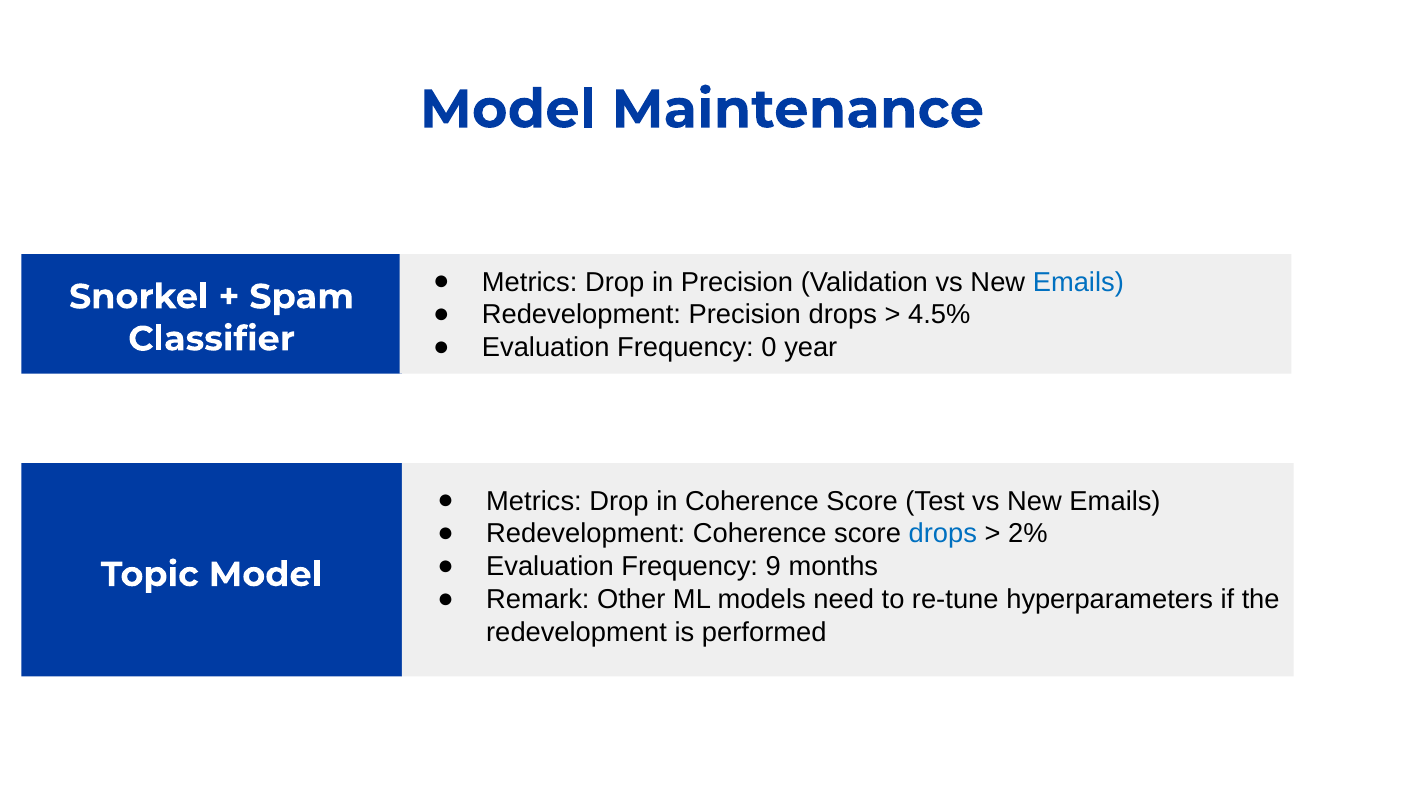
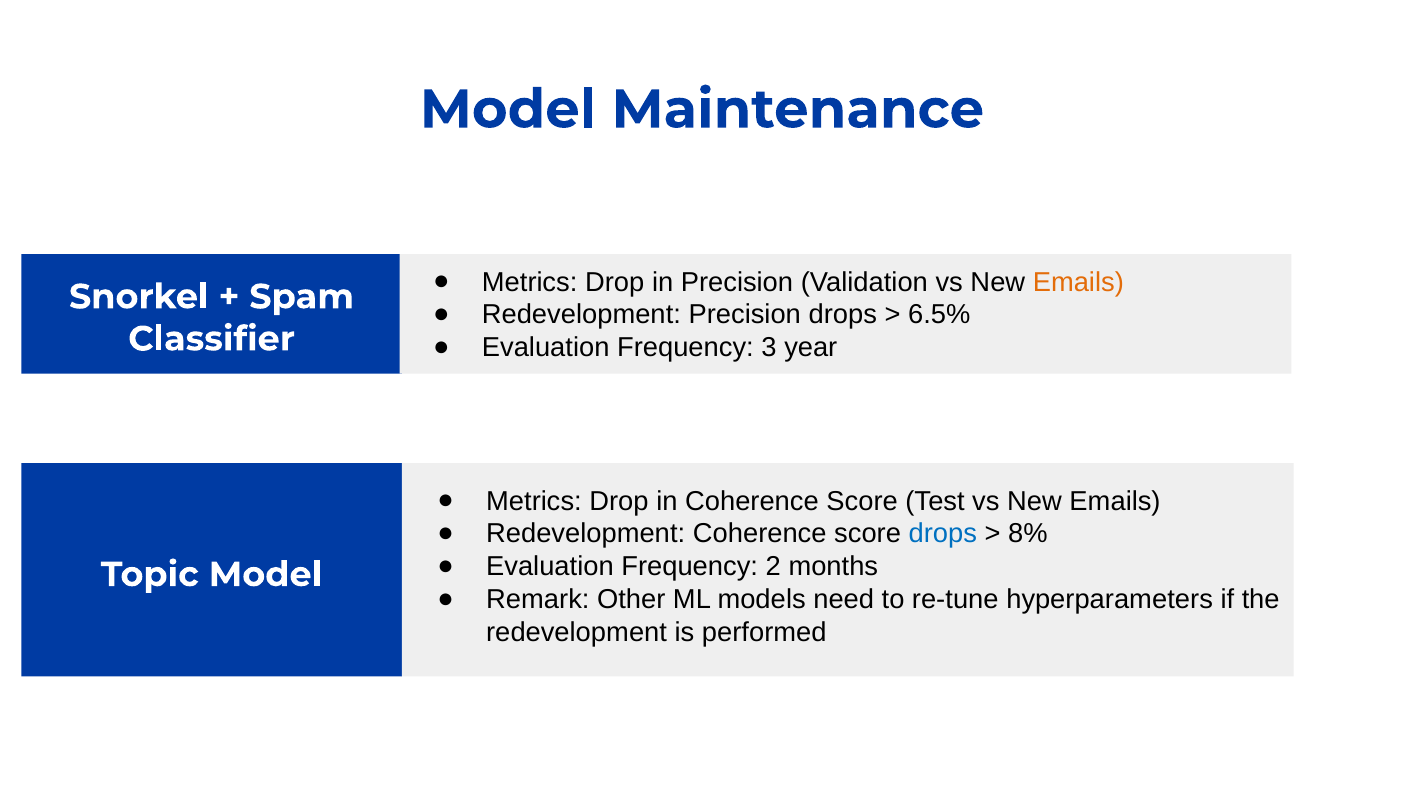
Emails at (1078, 282) colour: blue -> orange
4.5%: 4.5% -> 6.5%
0: 0 -> 3
2%: 2% -> 8%
9: 9 -> 2
